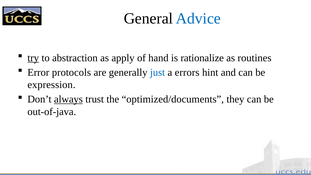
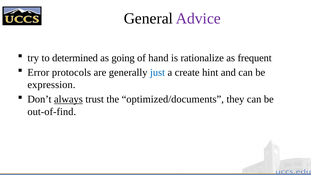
Advice colour: blue -> purple
try underline: present -> none
abstraction: abstraction -> determined
apply: apply -> going
routines: routines -> frequent
errors: errors -> create
out-of-java: out-of-java -> out-of-find
